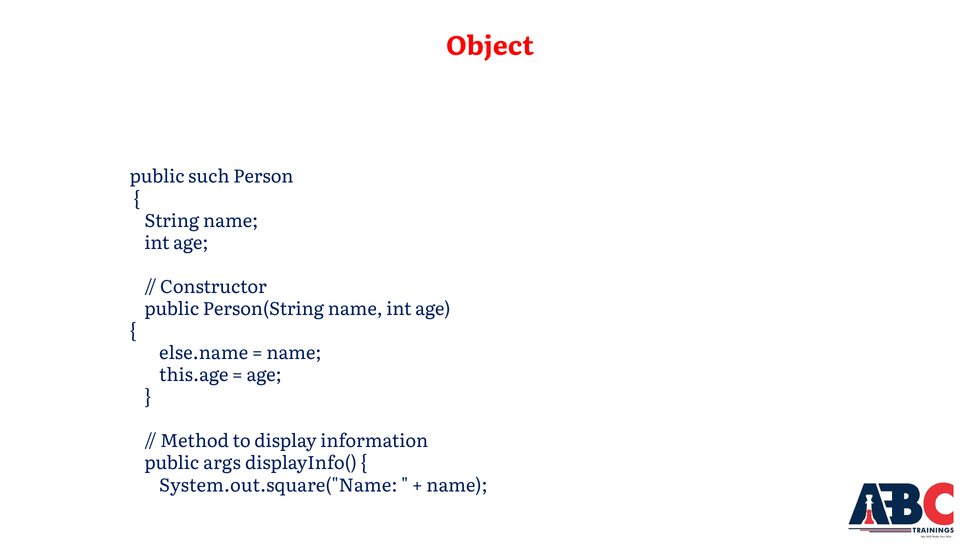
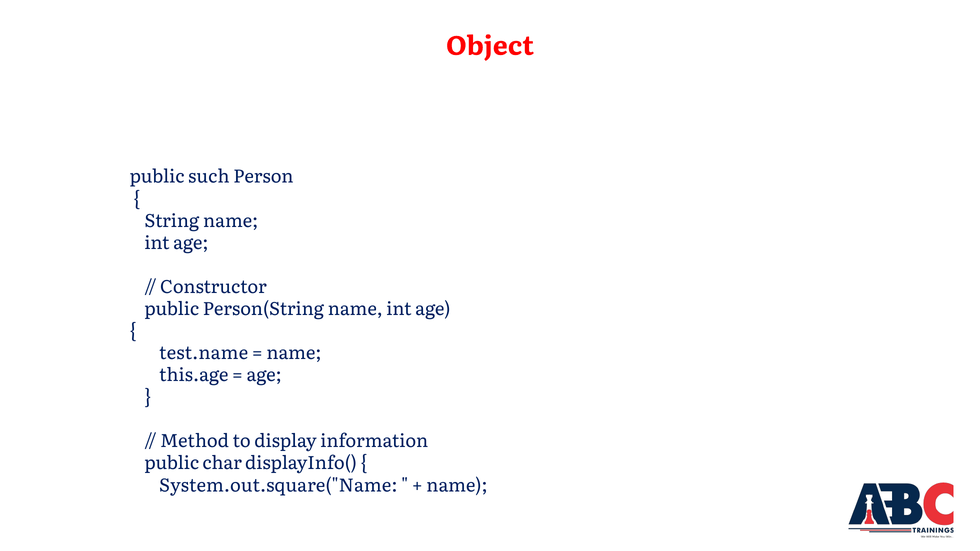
else.name: else.name -> test.name
args: args -> char
